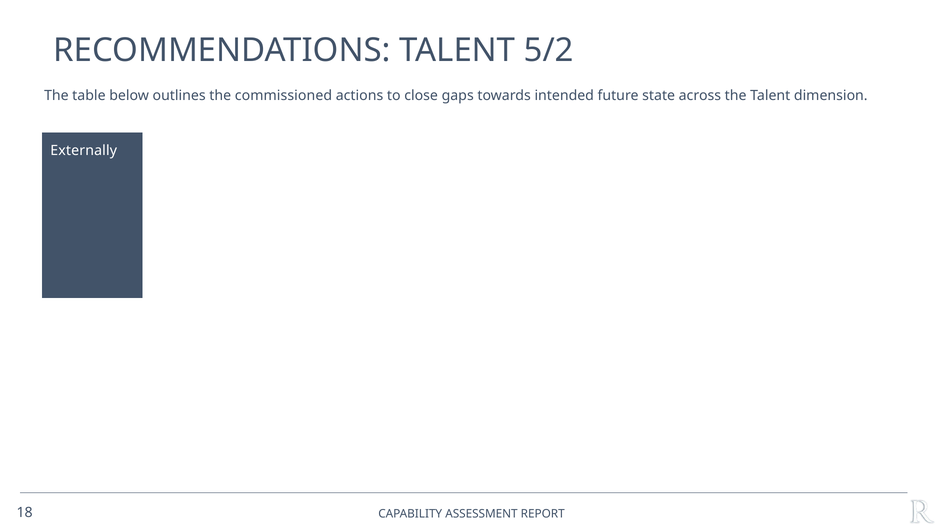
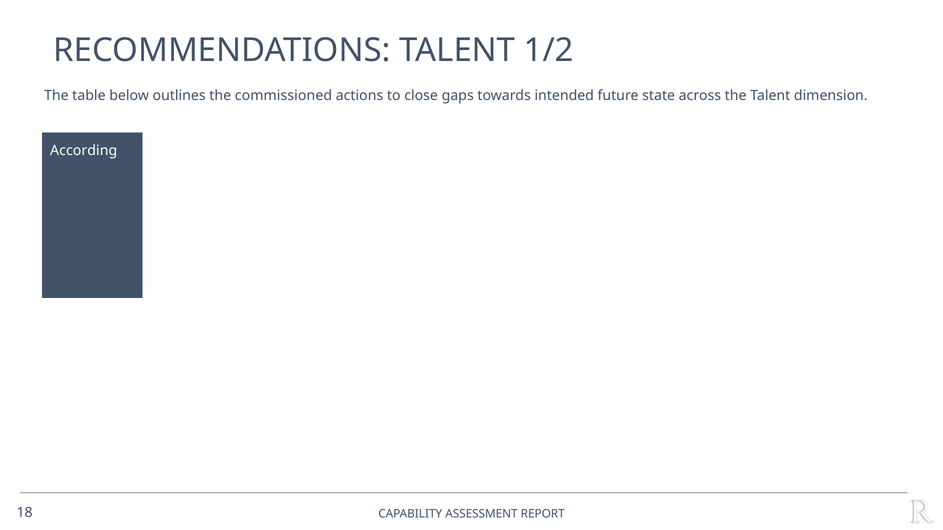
5/2: 5/2 -> 1/2
Externally: Externally -> According
